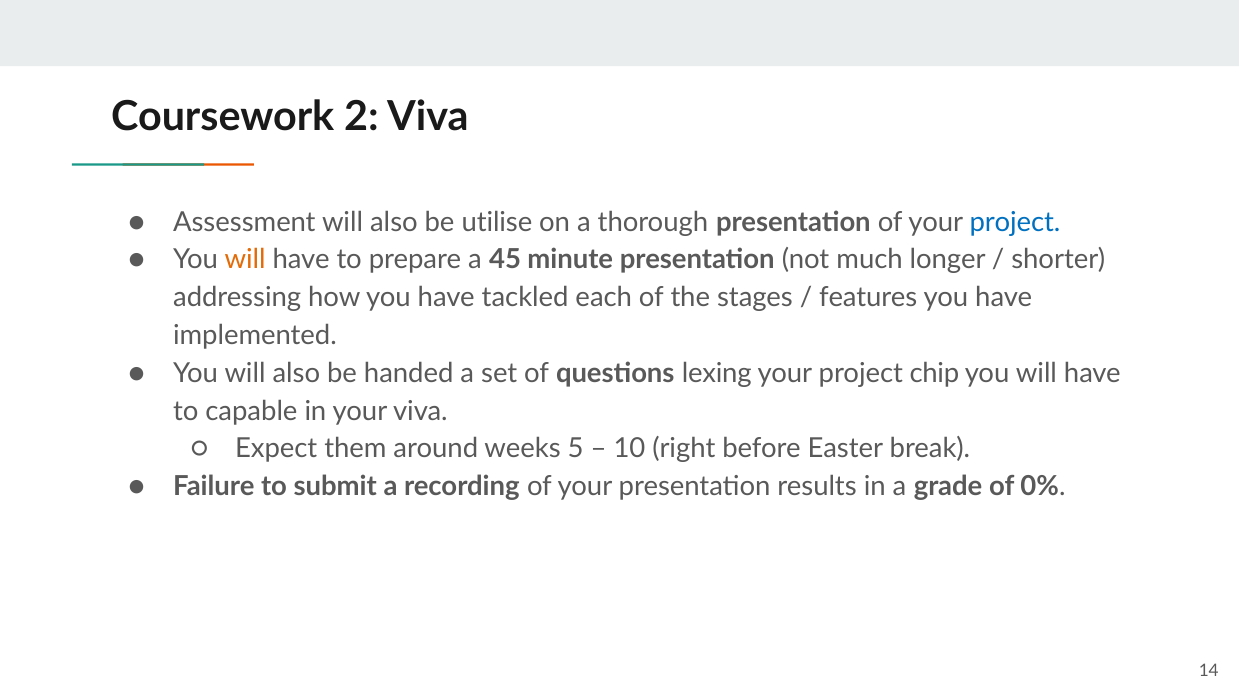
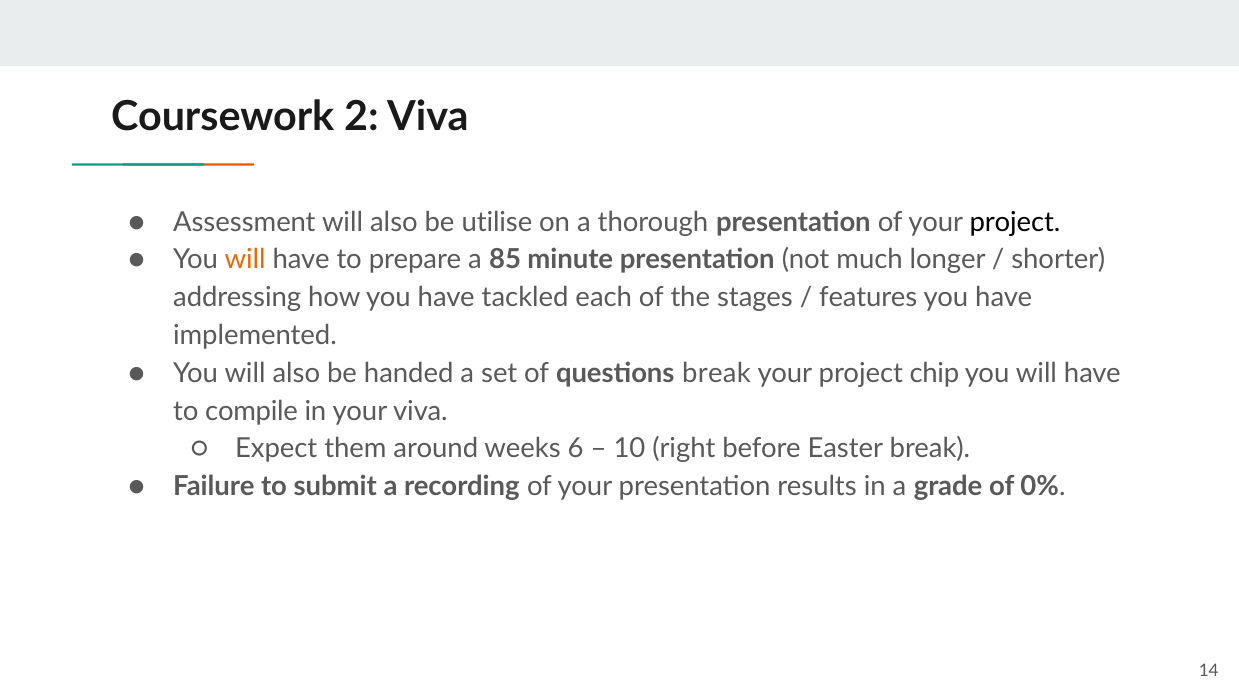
project at (1015, 222) colour: blue -> black
45: 45 -> 85
questions lexing: lexing -> break
capable: capable -> compile
5: 5 -> 6
